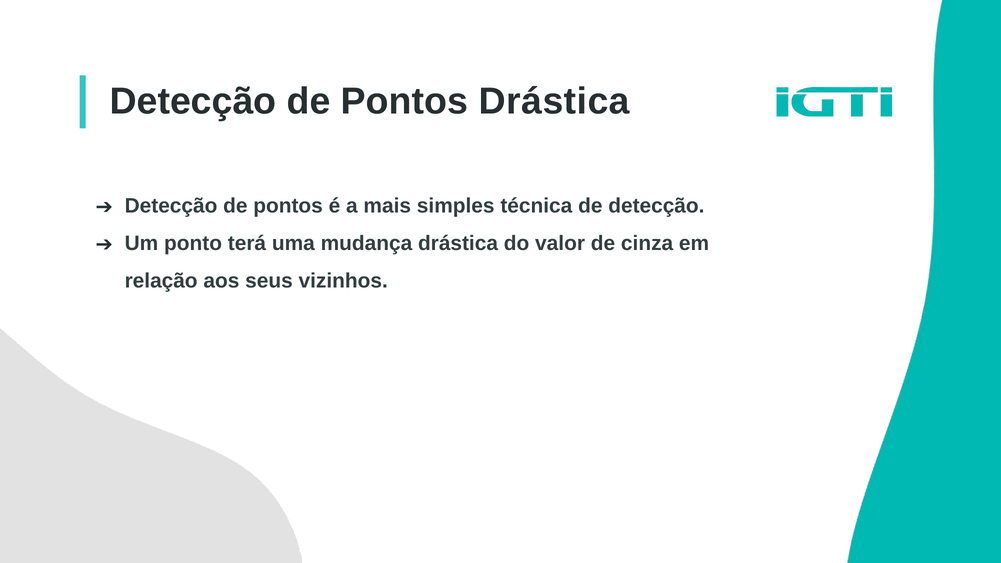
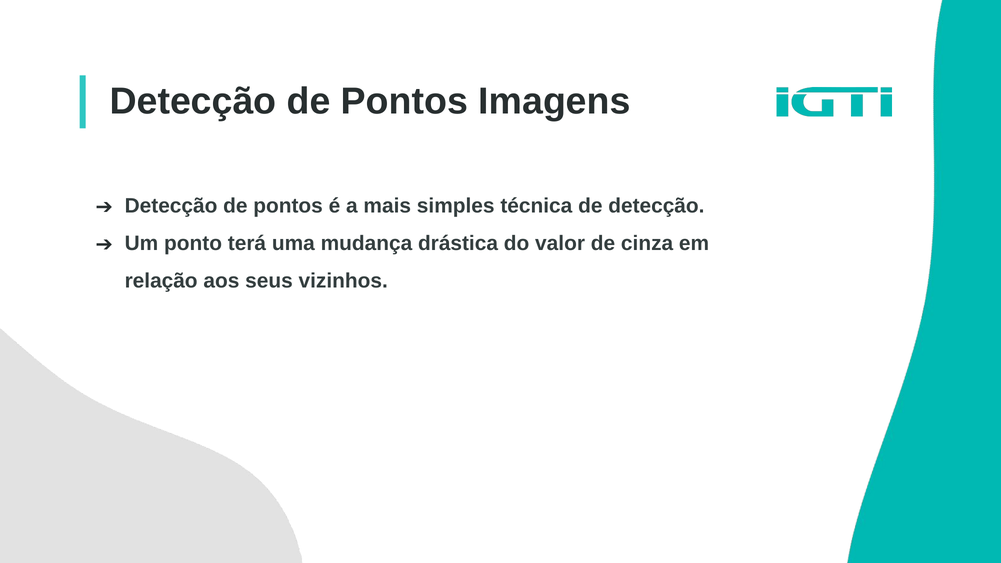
Pontos Drástica: Drástica -> Imagens
